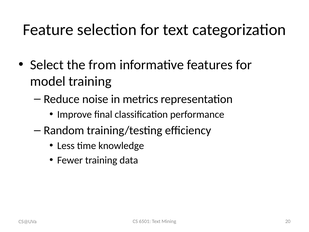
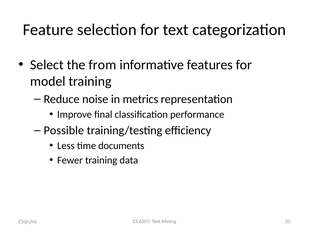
Random: Random -> Possible
knowledge: knowledge -> documents
